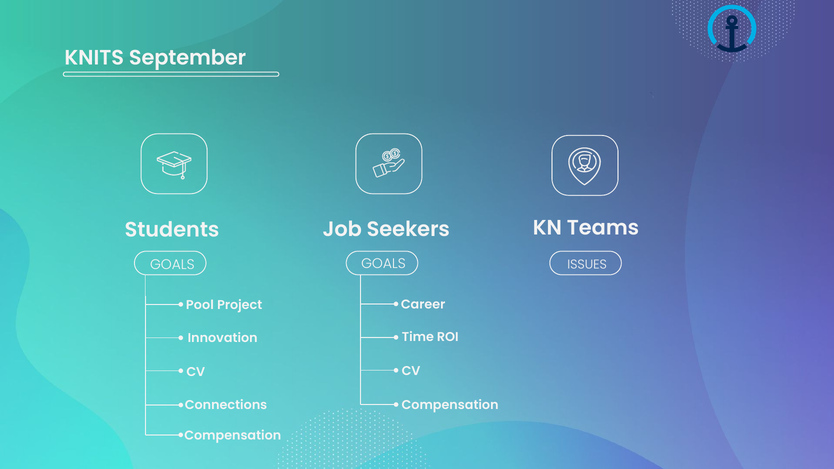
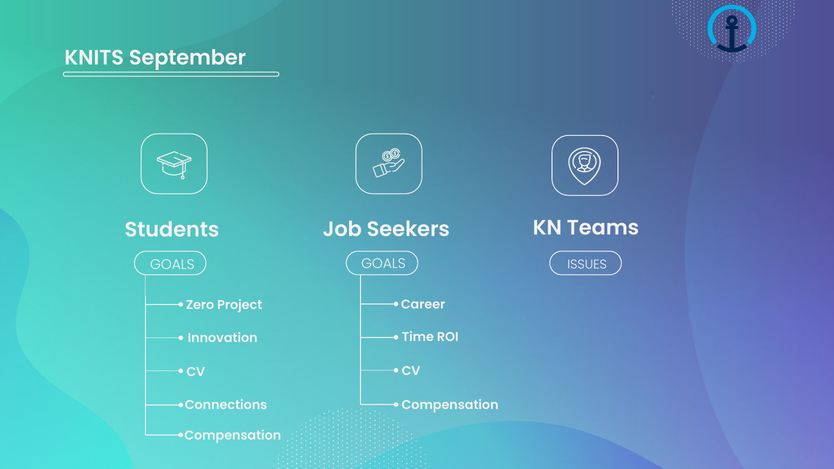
Pool: Pool -> Zero
